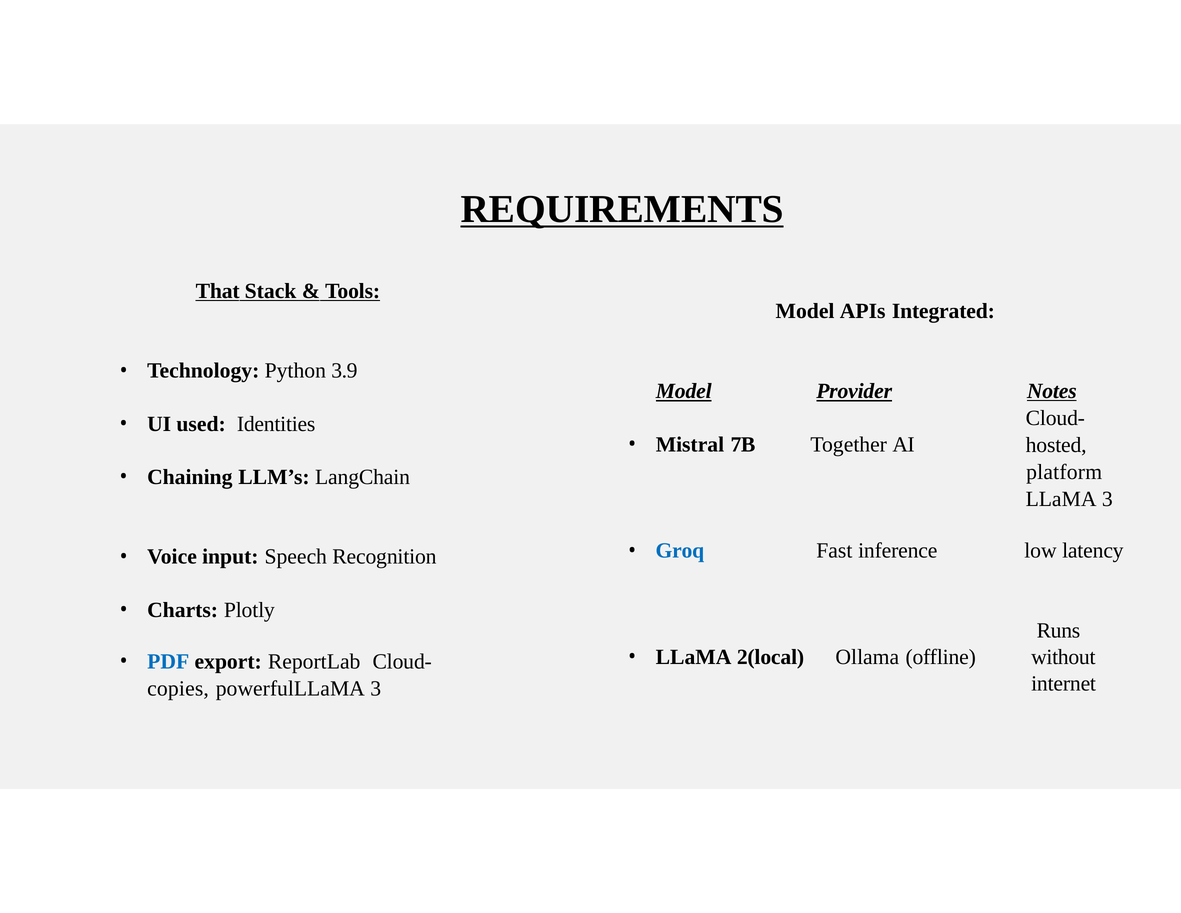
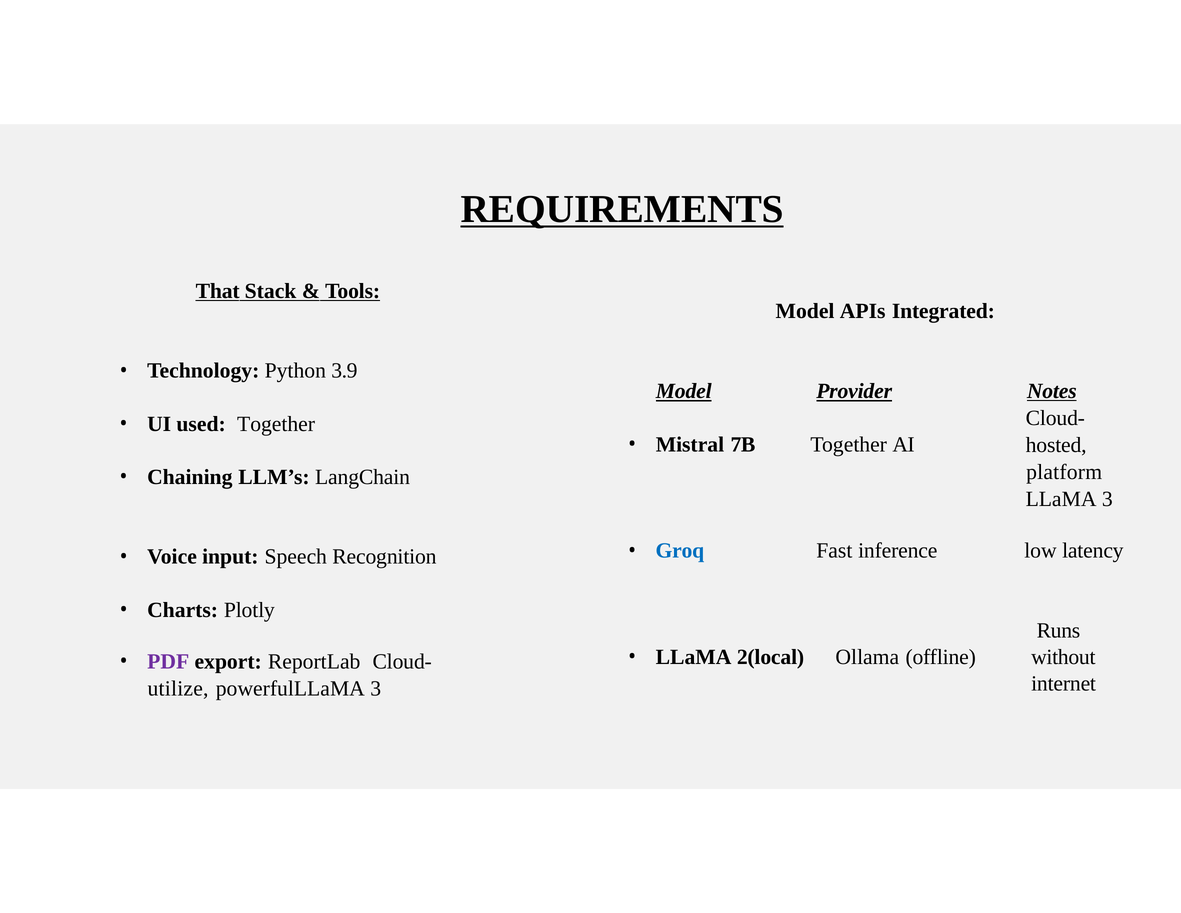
used Identities: Identities -> Together
PDF colour: blue -> purple
copies: copies -> utilize
